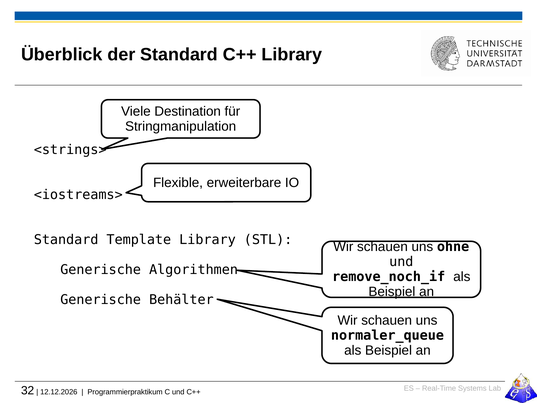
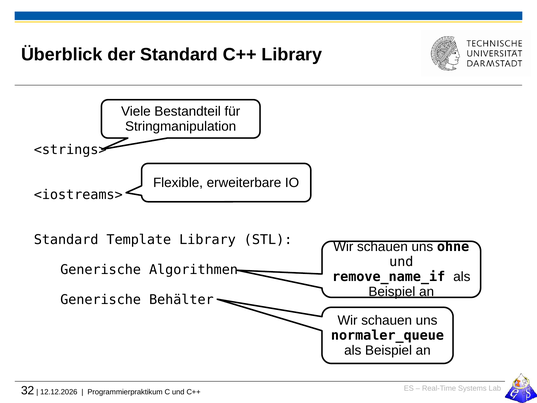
Destination: Destination -> Bestandteil
remove_noch_if: remove_noch_if -> remove_name_if
